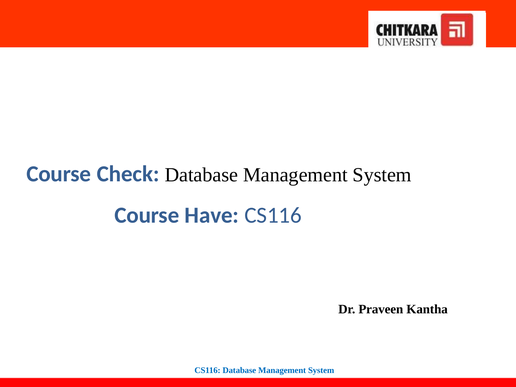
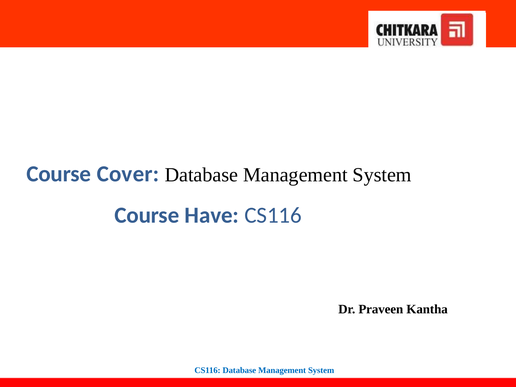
Check: Check -> Cover
